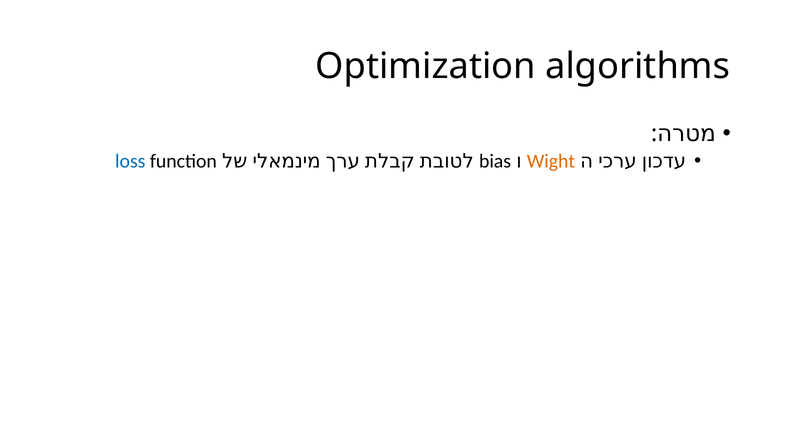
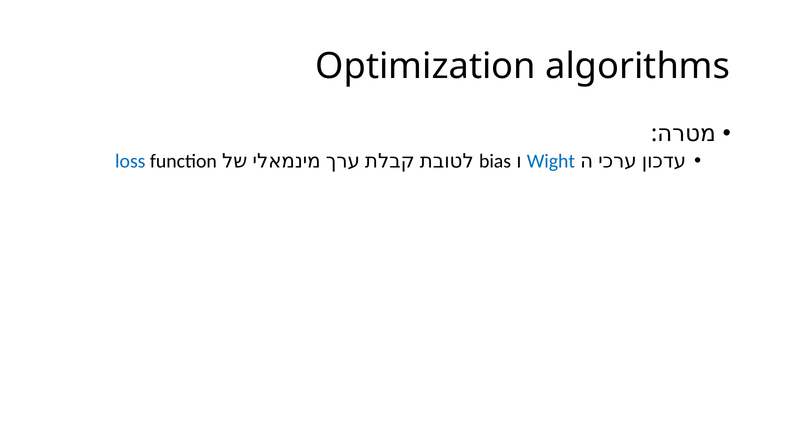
Wight colour: orange -> blue
